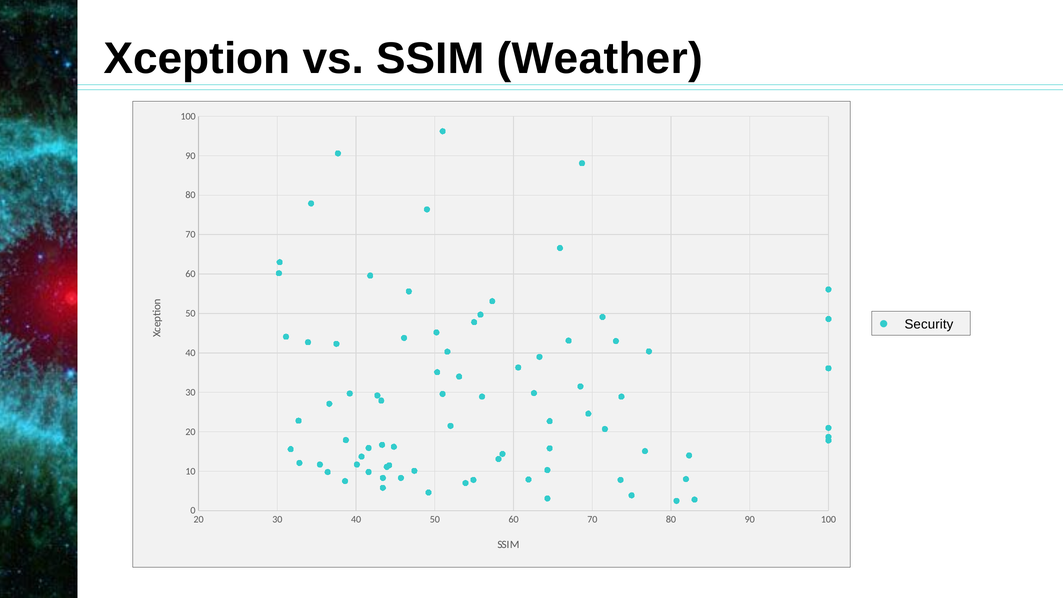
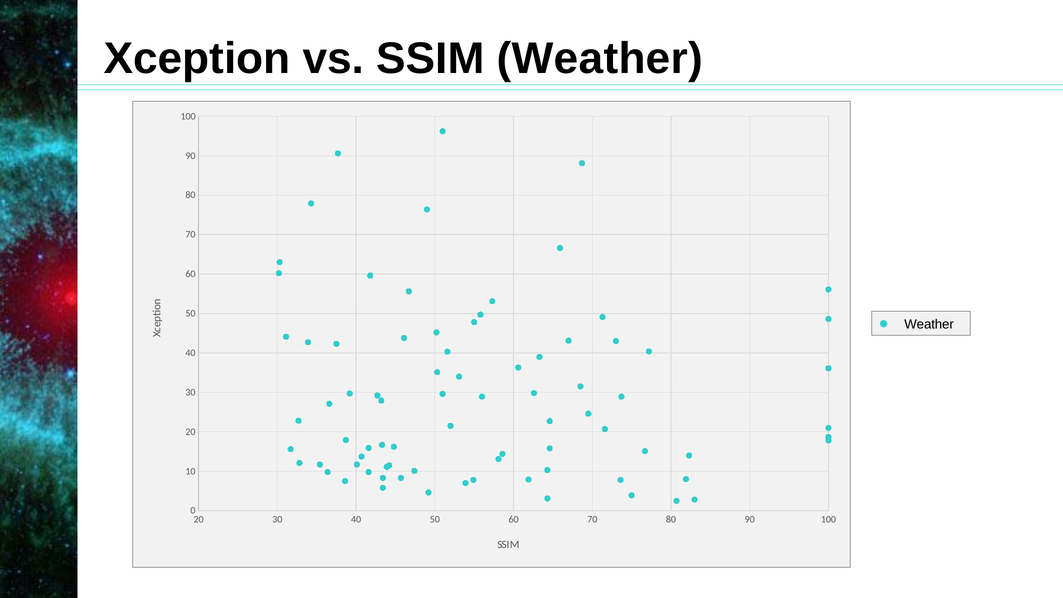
Security at (929, 324): Security -> Weather
